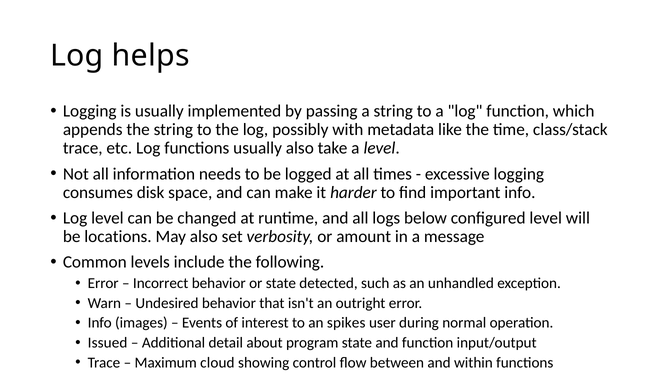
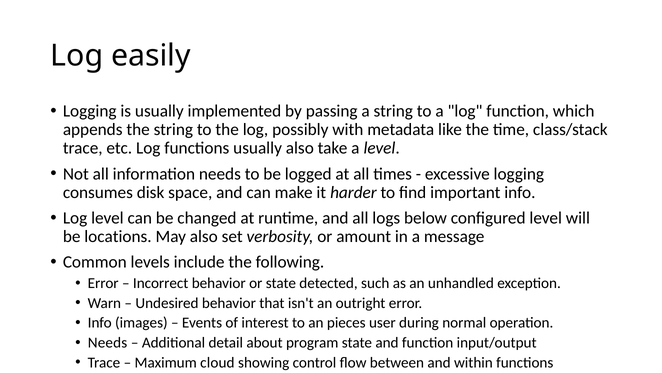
helps: helps -> easily
spikes: spikes -> pieces
Issued at (108, 342): Issued -> Needs
